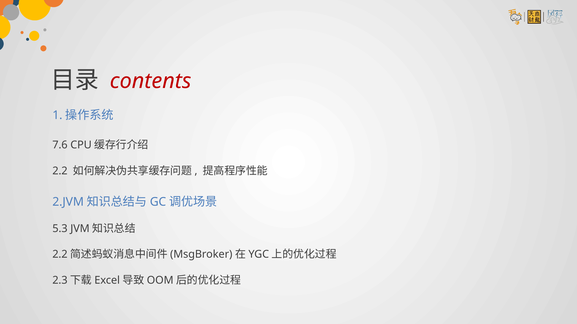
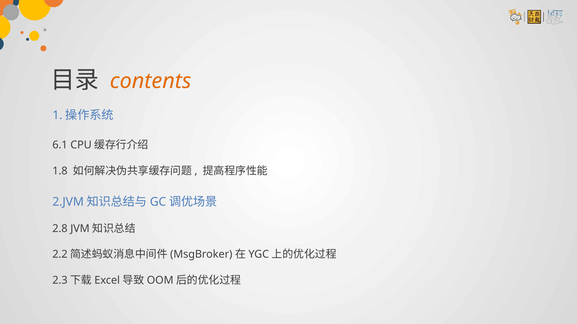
contents colour: red -> orange
7.6: 7.6 -> 6.1
2.2: 2.2 -> 1.8
5.3: 5.3 -> 2.8
